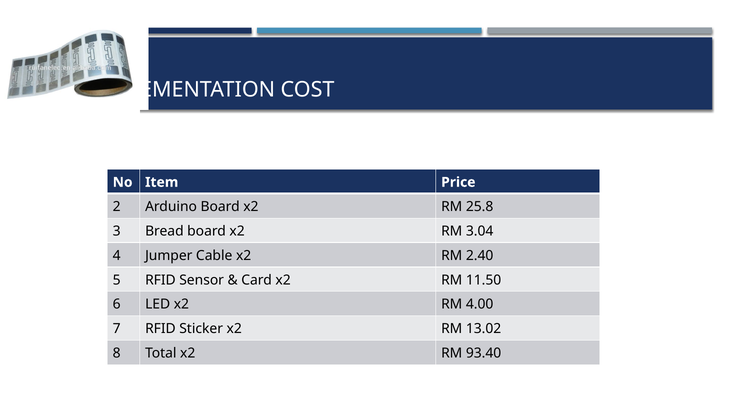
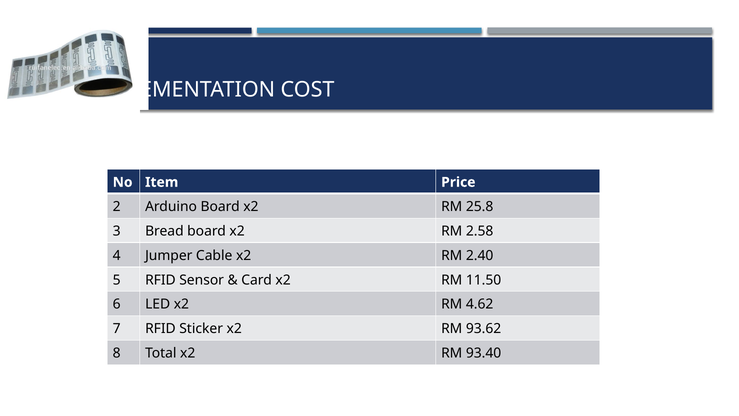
3.04: 3.04 -> 2.58
4.00: 4.00 -> 4.62
13.02: 13.02 -> 93.62
